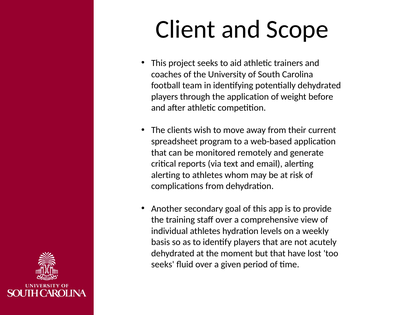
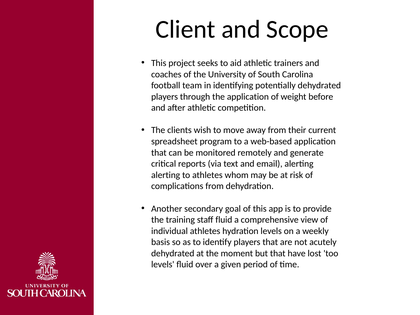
staff over: over -> fluid
seeks at (163, 265): seeks -> levels
